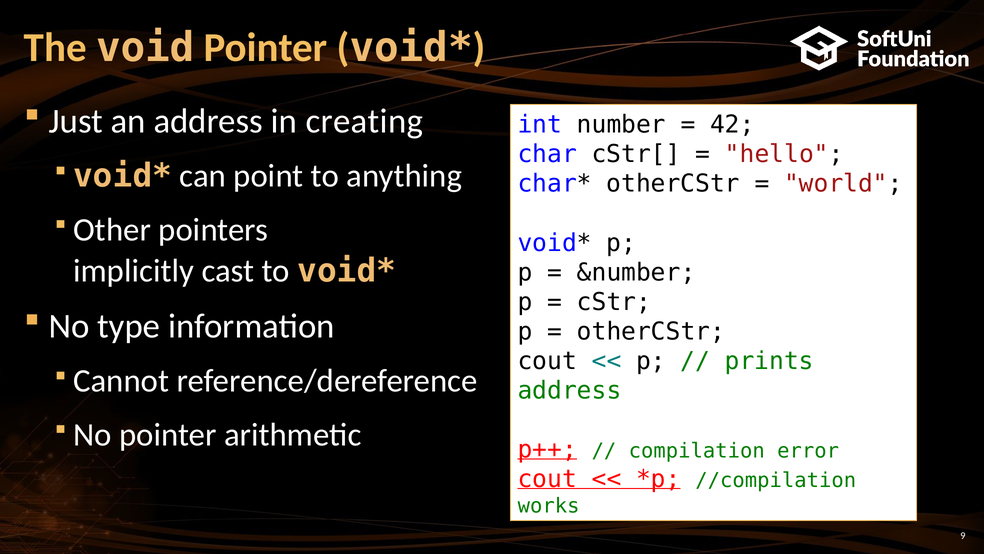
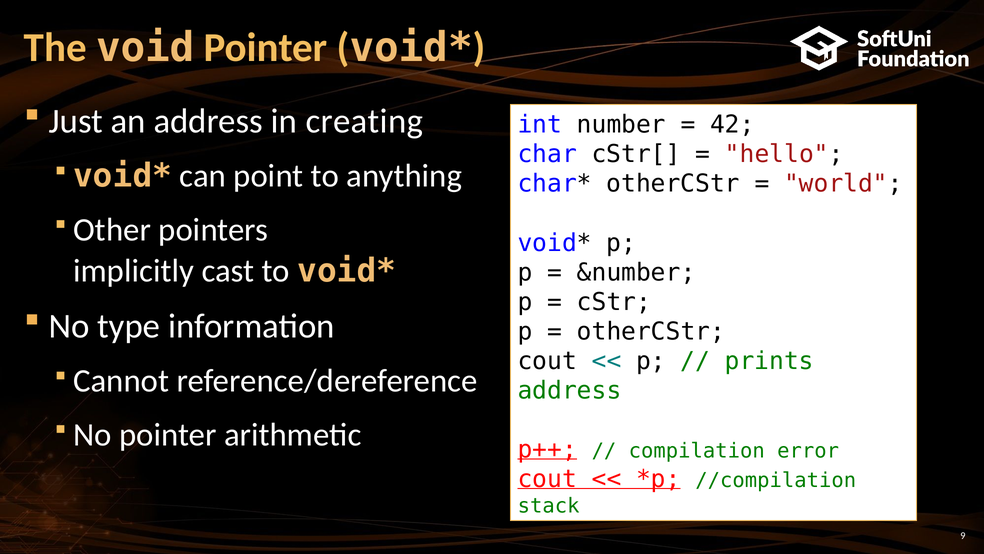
works: works -> stack
